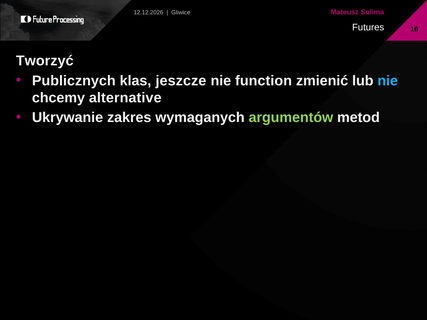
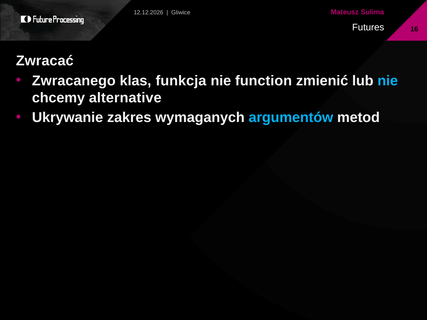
Tworzyć: Tworzyć -> Zwracać
Publicznych: Publicznych -> Zwracanego
jeszcze: jeszcze -> funkcja
argumentów colour: light green -> light blue
